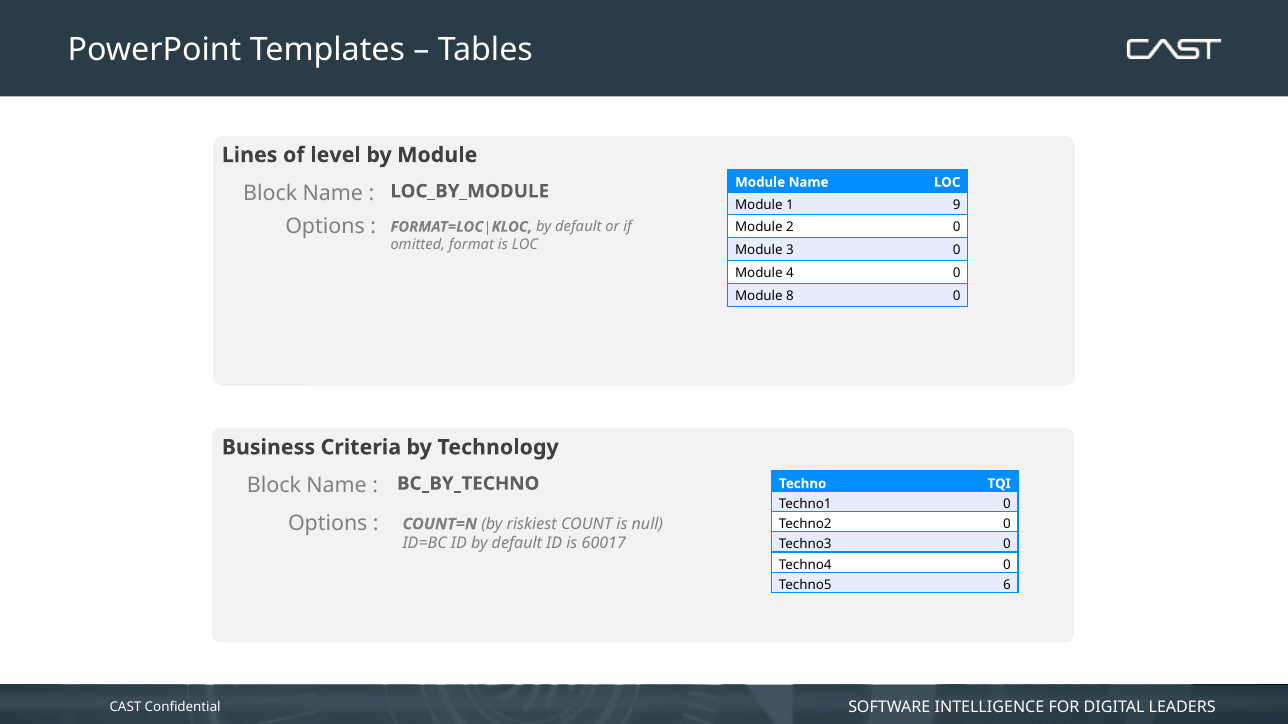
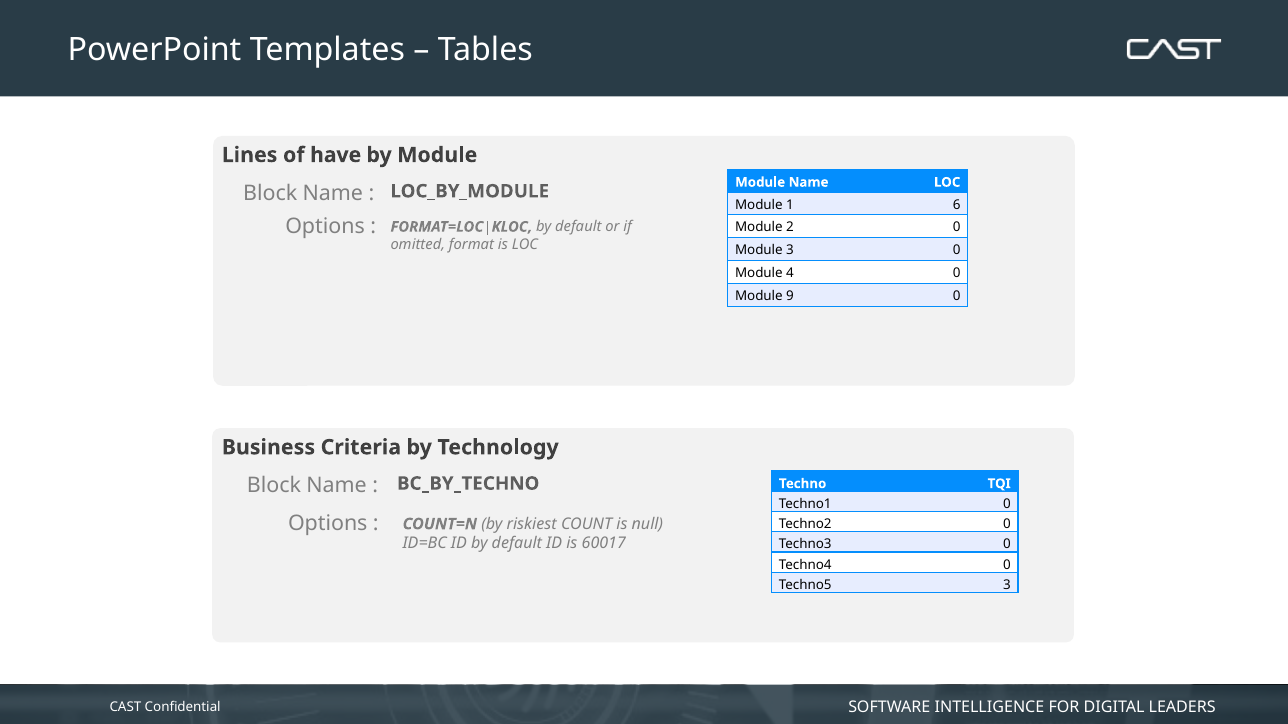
level: level -> have
9: 9 -> 6
8: 8 -> 9
Techno5 6: 6 -> 3
